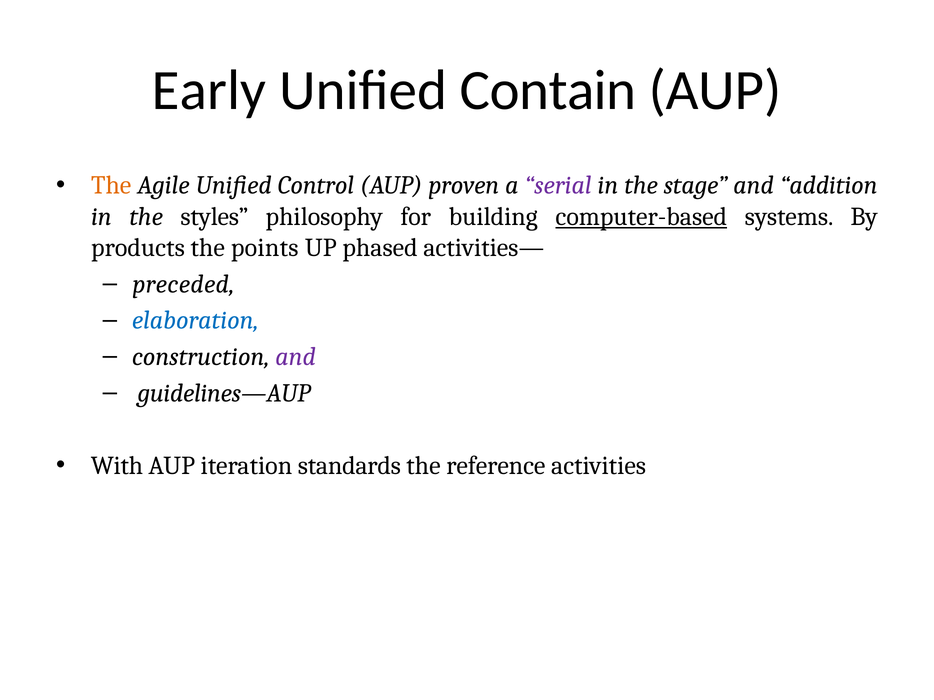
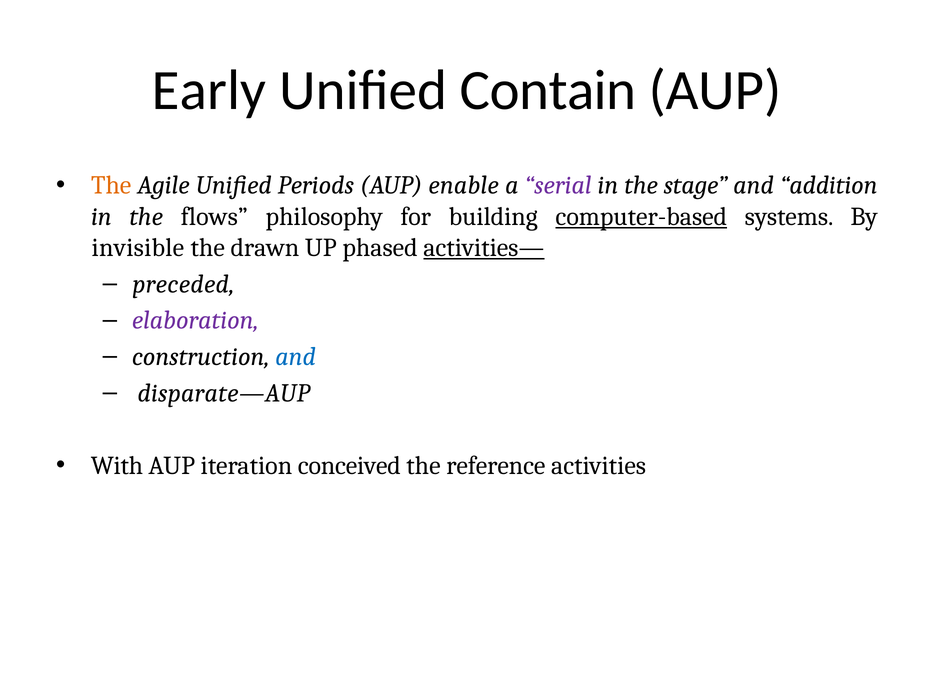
Control: Control -> Periods
proven: proven -> enable
styles: styles -> flows
products: products -> invisible
points: points -> drawn
activities— underline: none -> present
elaboration colour: blue -> purple
and at (296, 357) colour: purple -> blue
guidelines—AUP: guidelines—AUP -> disparate—AUP
standards: standards -> conceived
